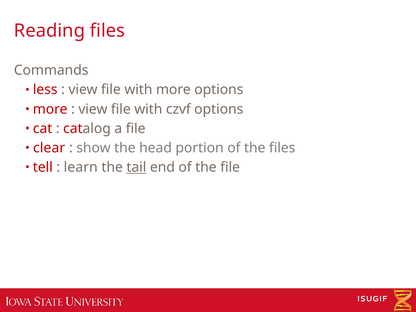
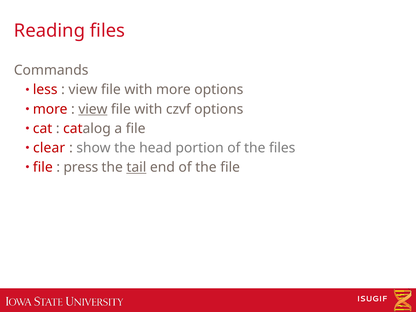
view at (93, 109) underline: none -> present
tell at (43, 167): tell -> file
learn: learn -> press
